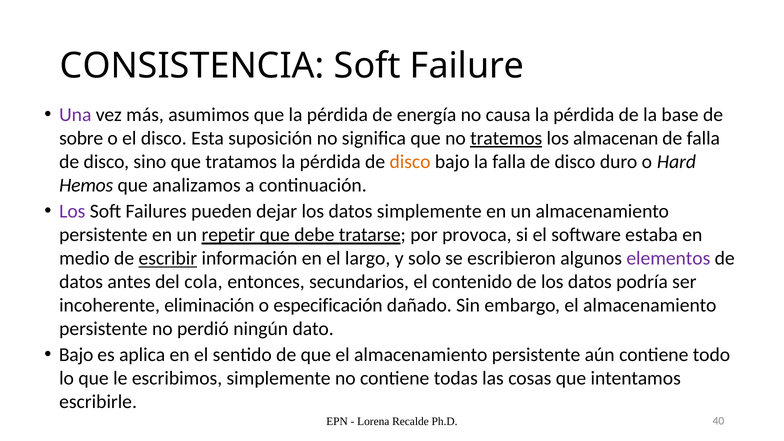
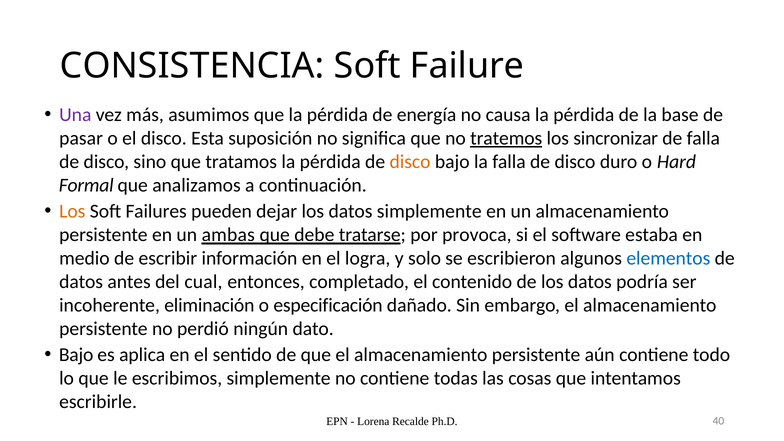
sobre: sobre -> pasar
almacenan: almacenan -> sincronizar
Hemos: Hemos -> Formal
Los at (72, 211) colour: purple -> orange
repetir: repetir -> ambas
escribir underline: present -> none
largo: largo -> logra
elementos colour: purple -> blue
cola: cola -> cual
secundarios: secundarios -> completado
